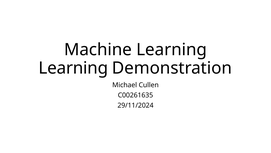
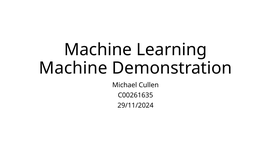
Learning at (73, 68): Learning -> Machine
